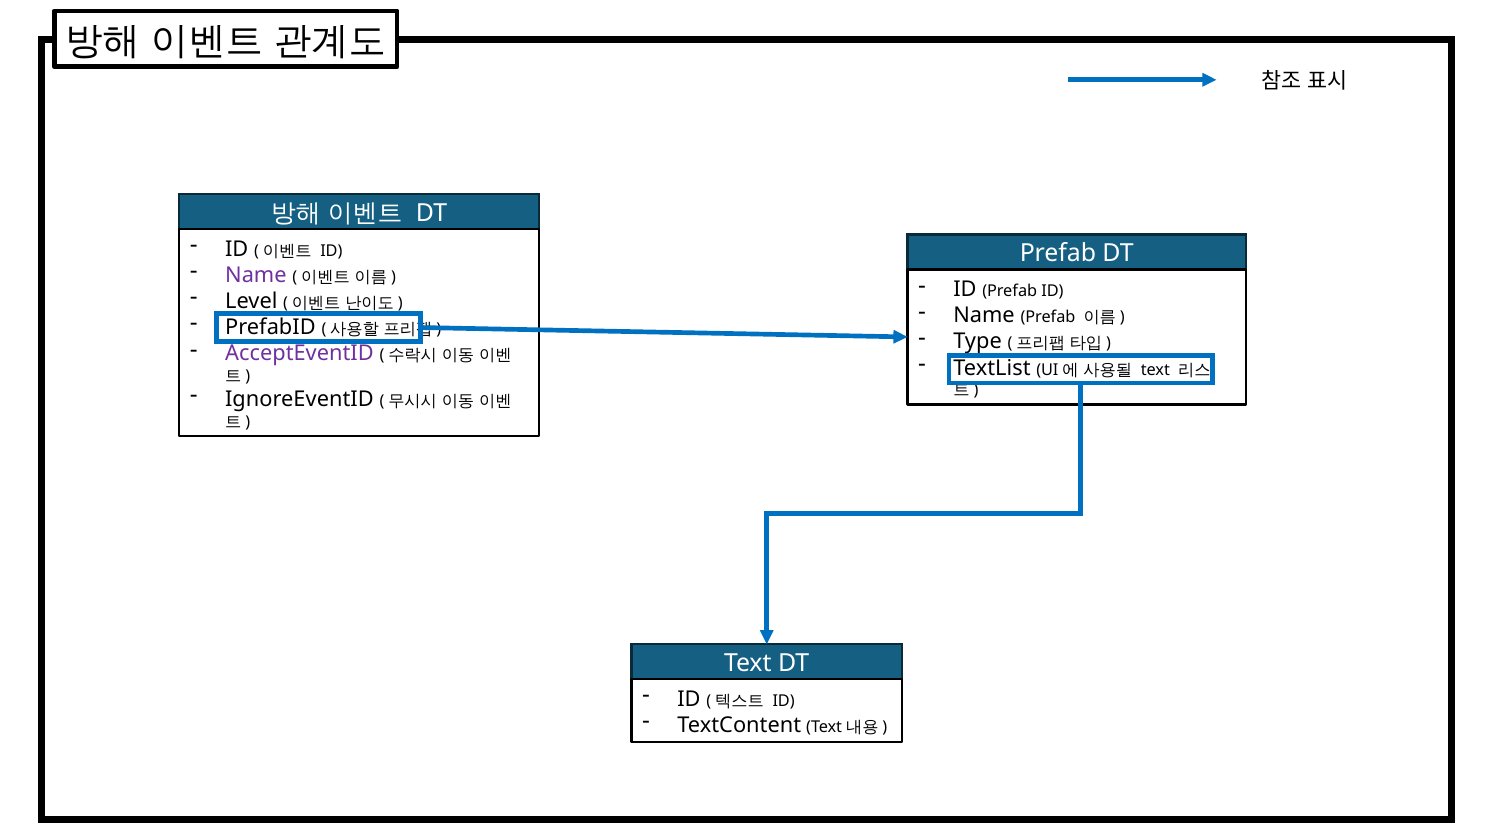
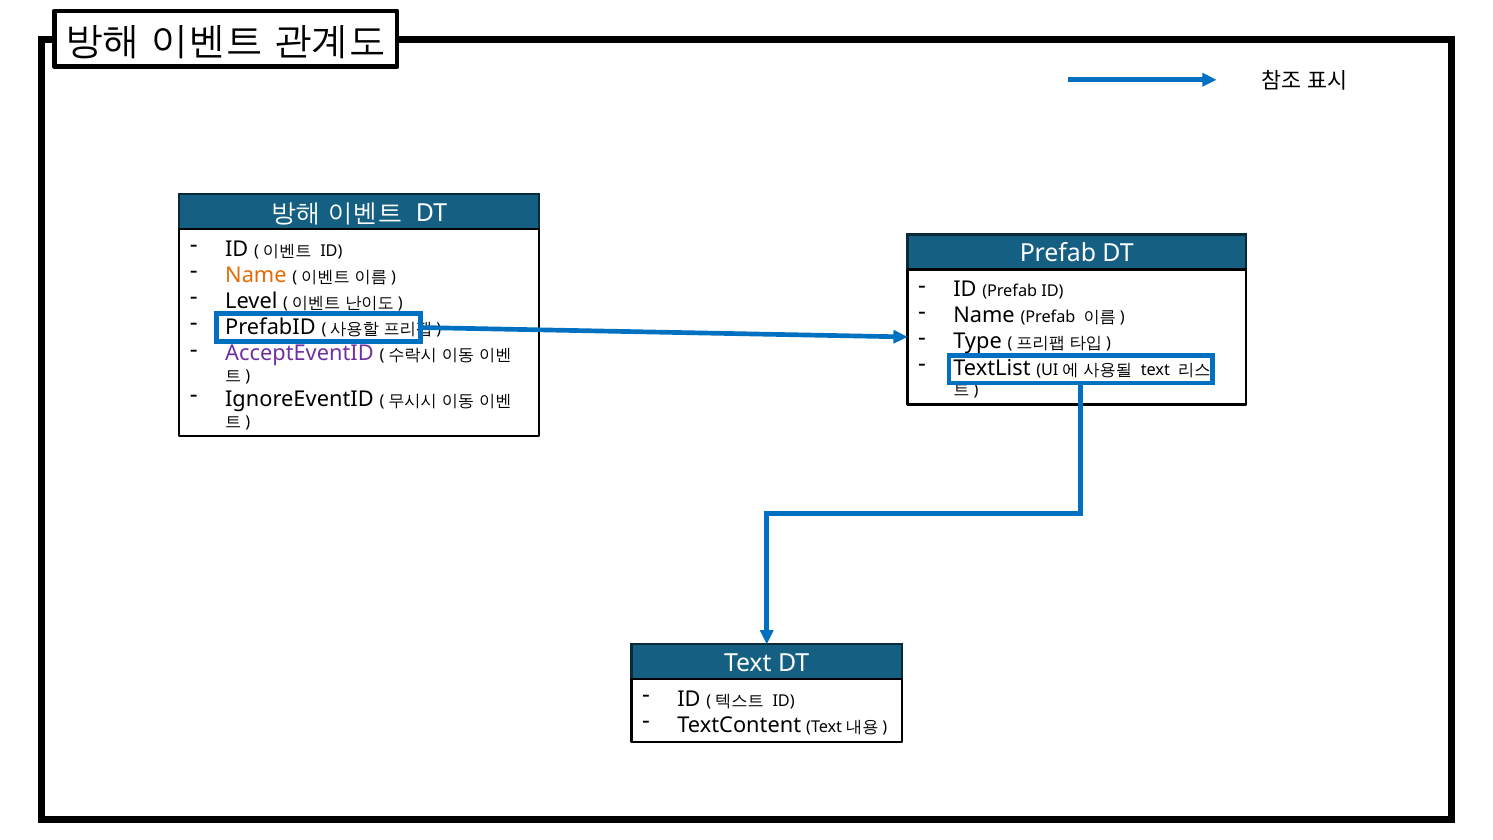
Name at (256, 275) colour: purple -> orange
